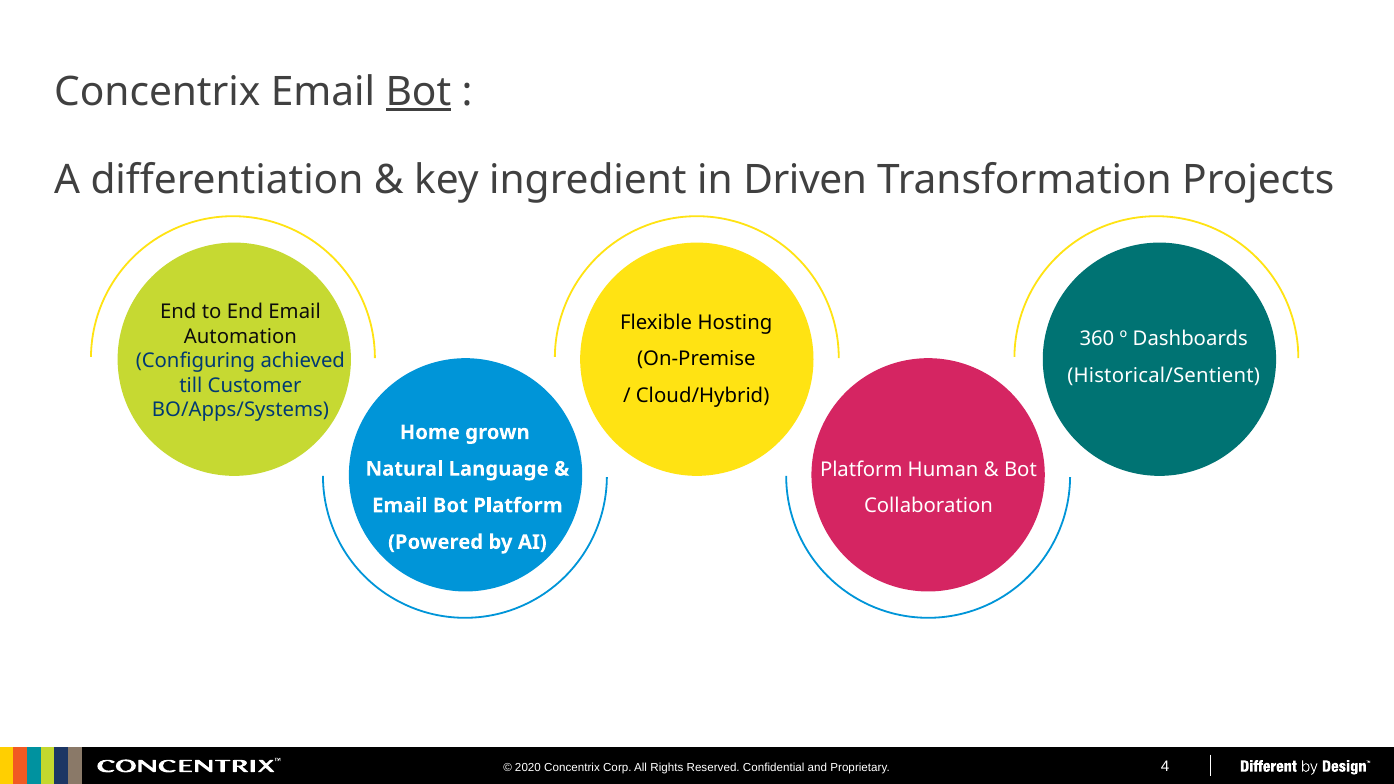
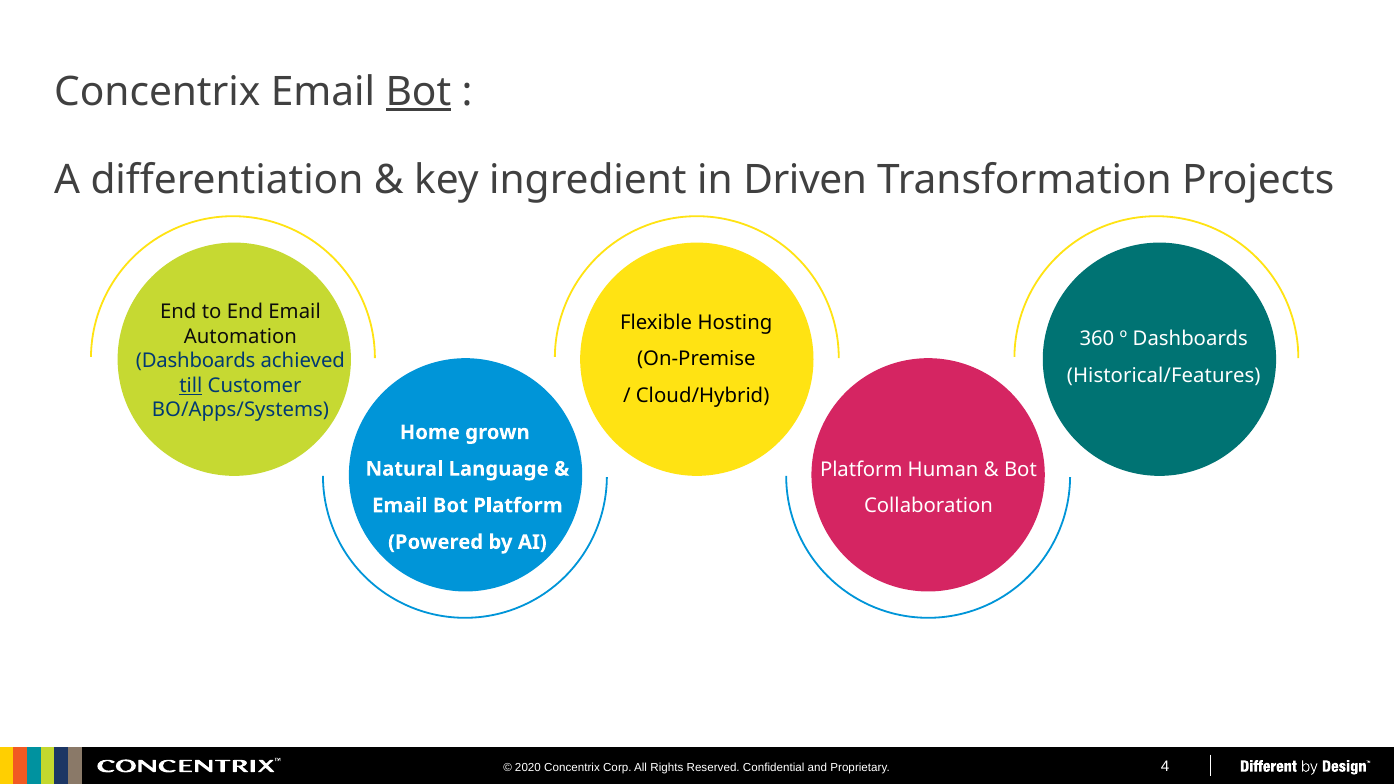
Configuring at (196, 361): Configuring -> Dashboards
Historical/Sentient: Historical/Sentient -> Historical/Features
till underline: none -> present
